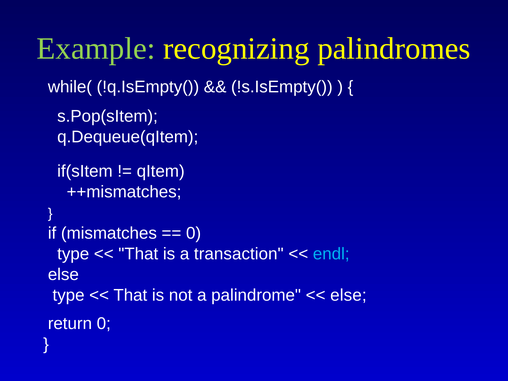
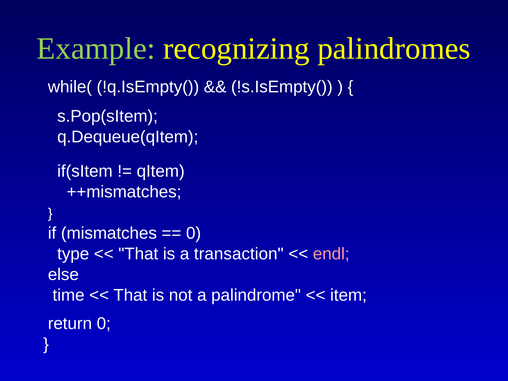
endl colour: light blue -> pink
type at (69, 295): type -> time
else at (348, 295): else -> item
